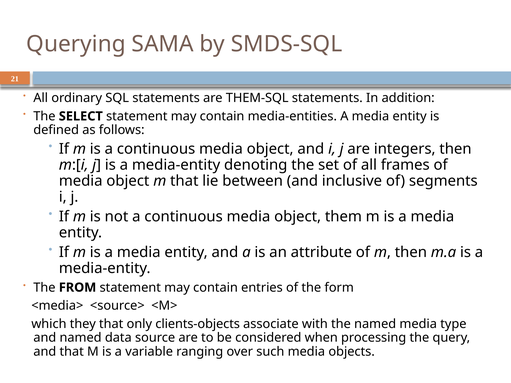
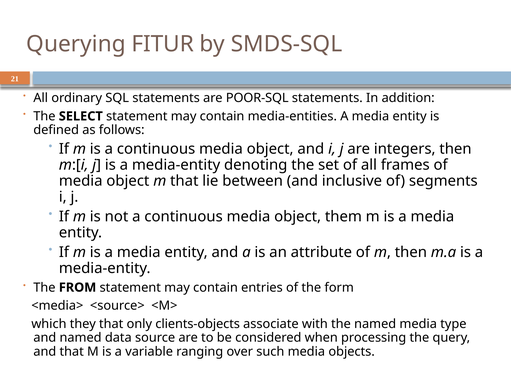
SAMA: SAMA -> FITUR
THEM-SQL: THEM-SQL -> POOR-SQL
